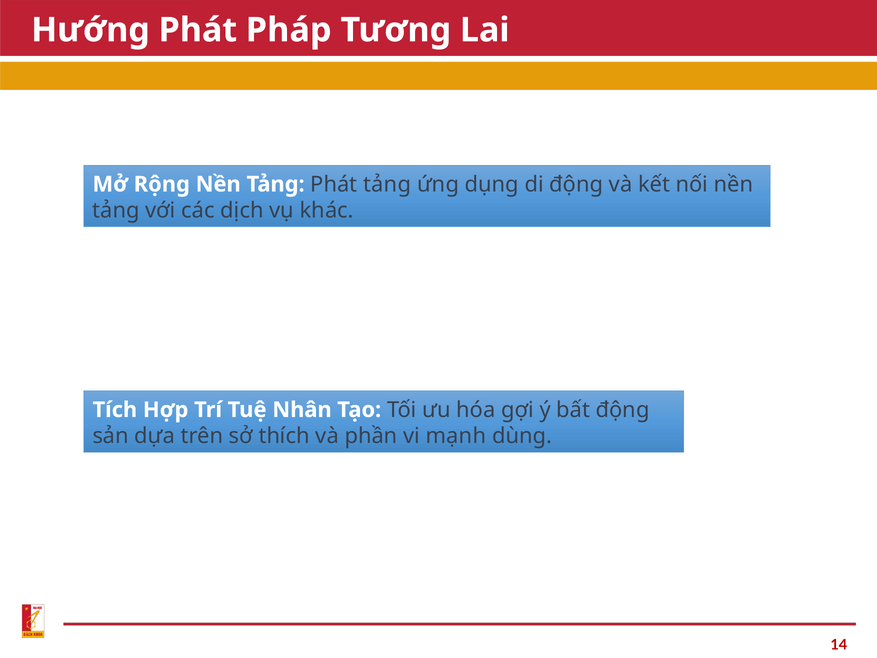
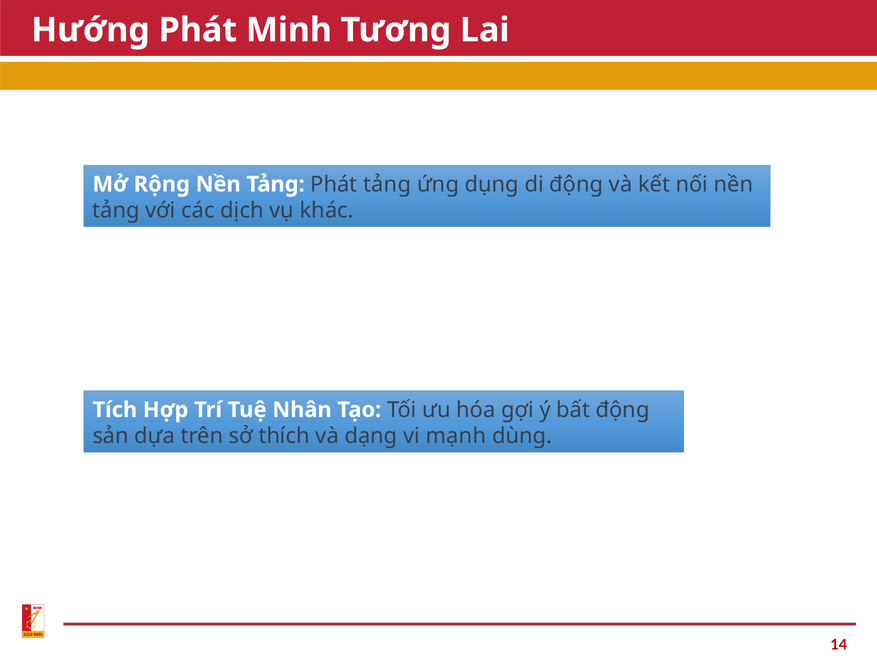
Pháp: Pháp -> Minh
phần: phần -> dạng
